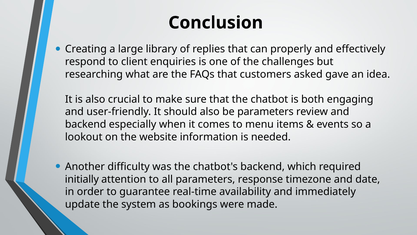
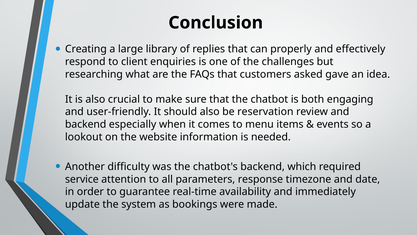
be parameters: parameters -> reservation
initially: initially -> service
